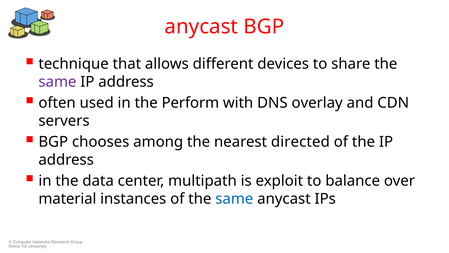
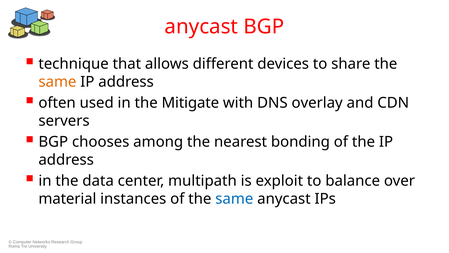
same at (57, 82) colour: purple -> orange
Perform: Perform -> Mitigate
directed: directed -> bonding
